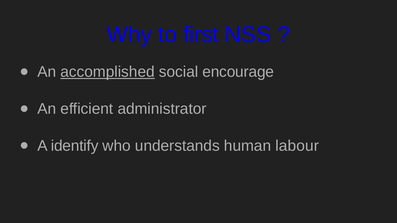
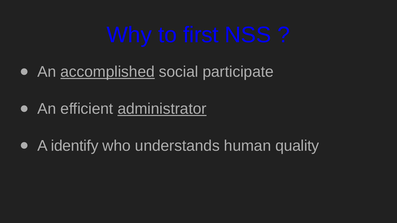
encourage: encourage -> participate
administrator underline: none -> present
labour: labour -> quality
